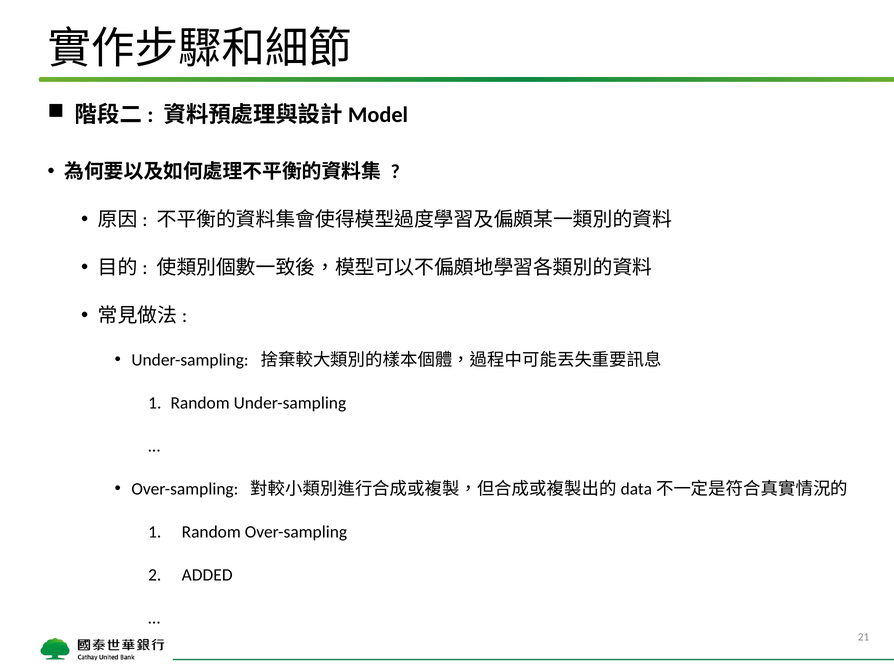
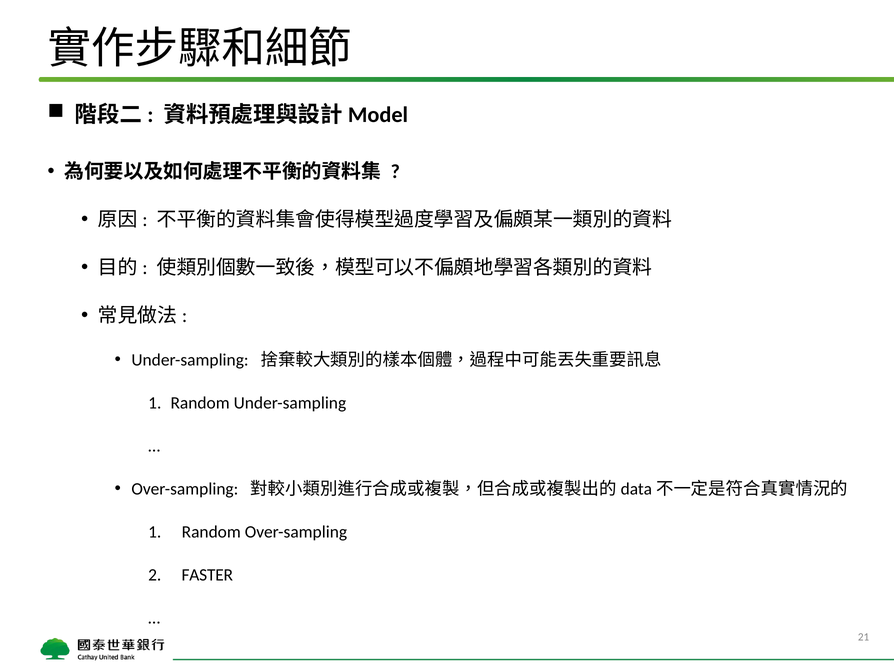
ADDED: ADDED -> FASTER
